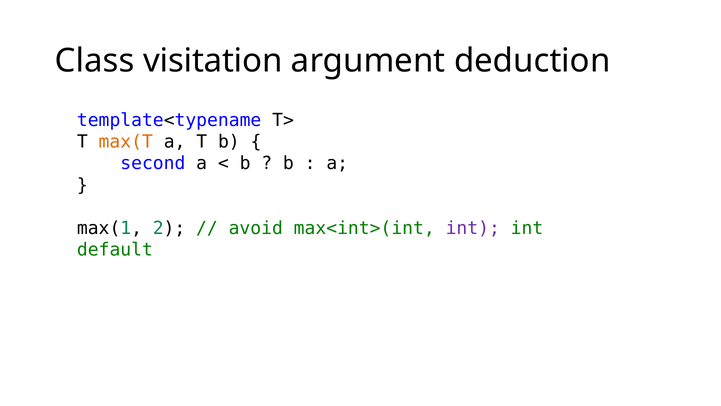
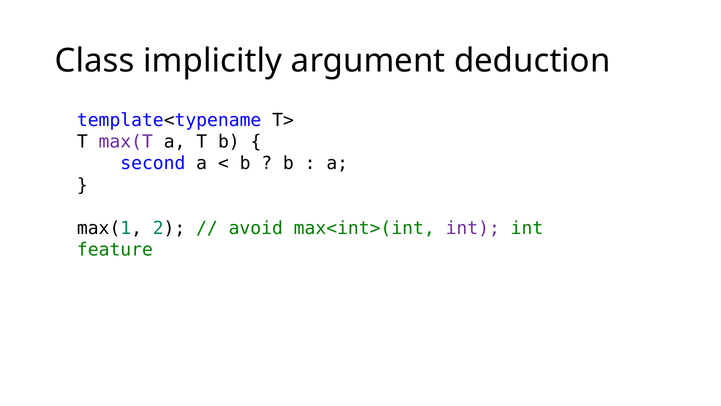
visitation: visitation -> implicitly
max(T colour: orange -> purple
default: default -> feature
